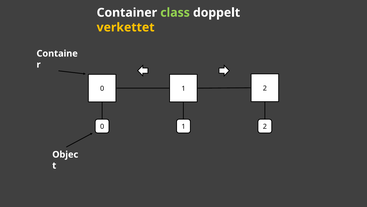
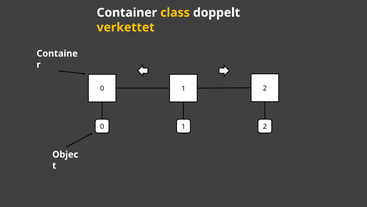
class colour: light green -> yellow
